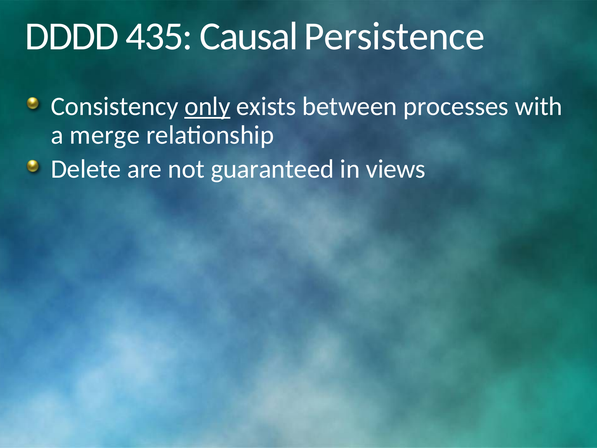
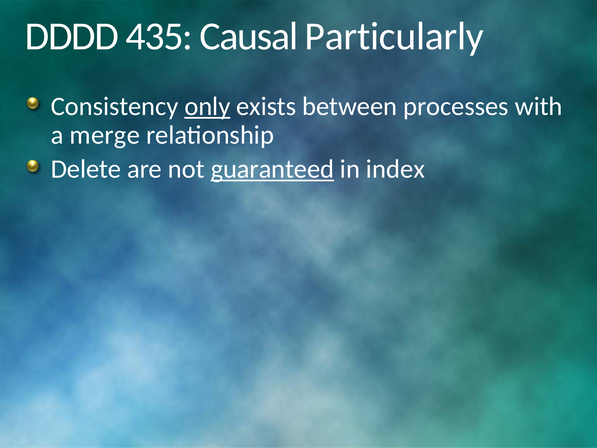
Persistence: Persistence -> Particularly
guaranteed underline: none -> present
views: views -> index
